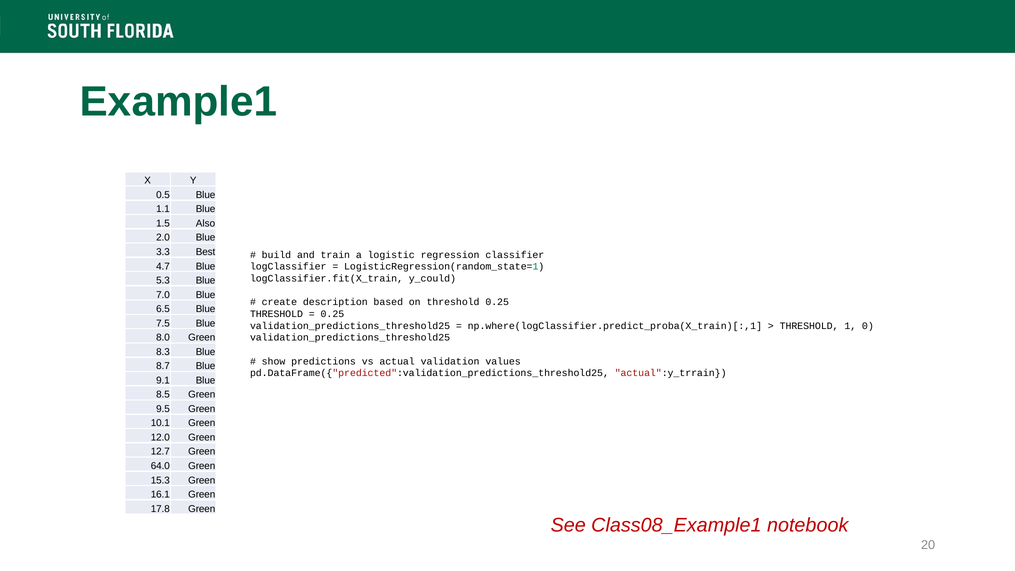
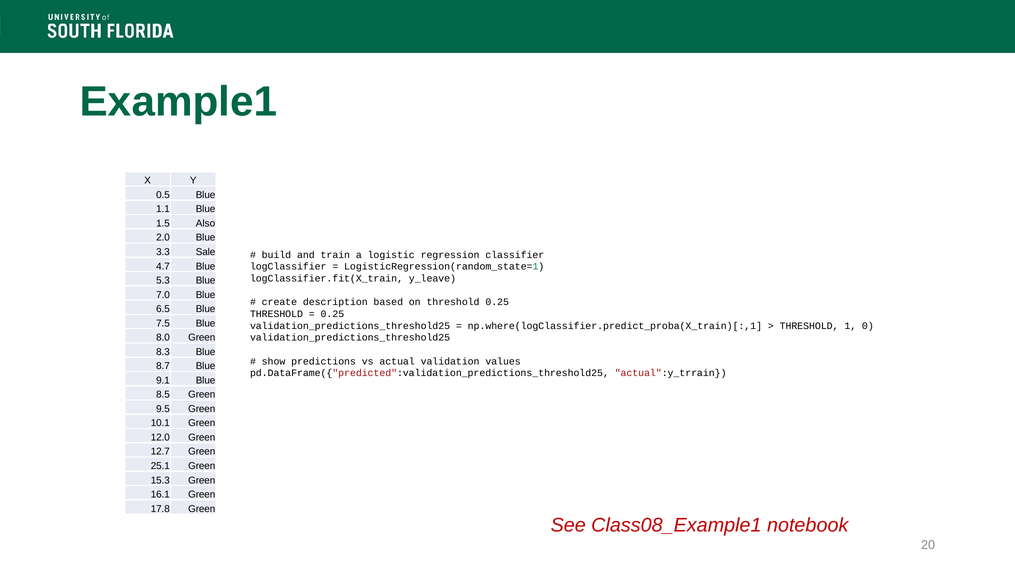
Best: Best -> Sale
y_could: y_could -> y_leave
64.0: 64.0 -> 25.1
